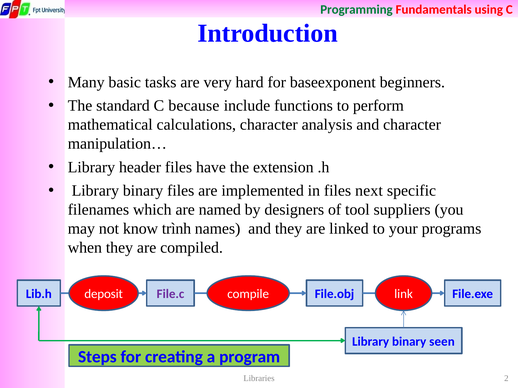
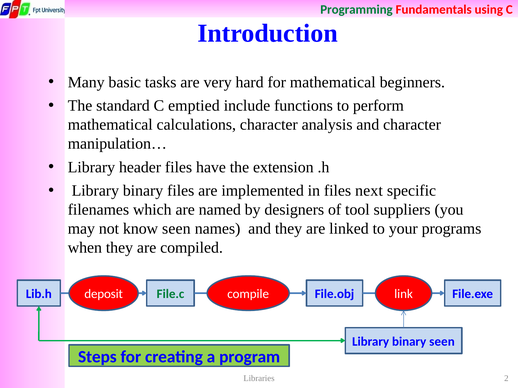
for baseexponent: baseexponent -> mathematical
because: because -> emptied
know trình: trình -> seen
File.c colour: purple -> green
